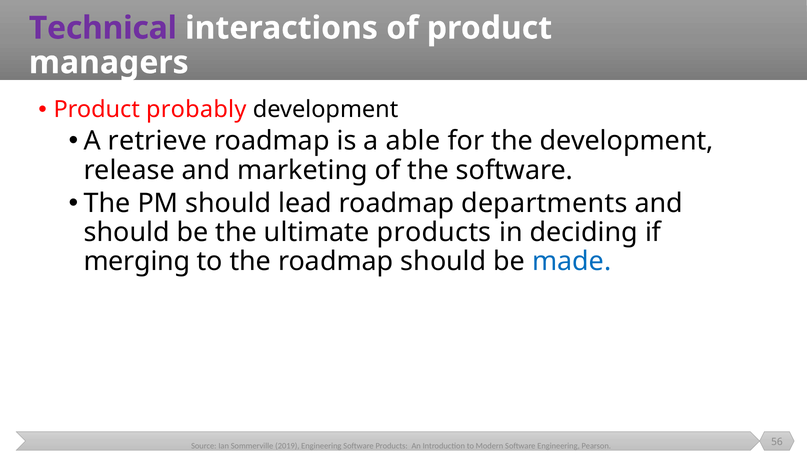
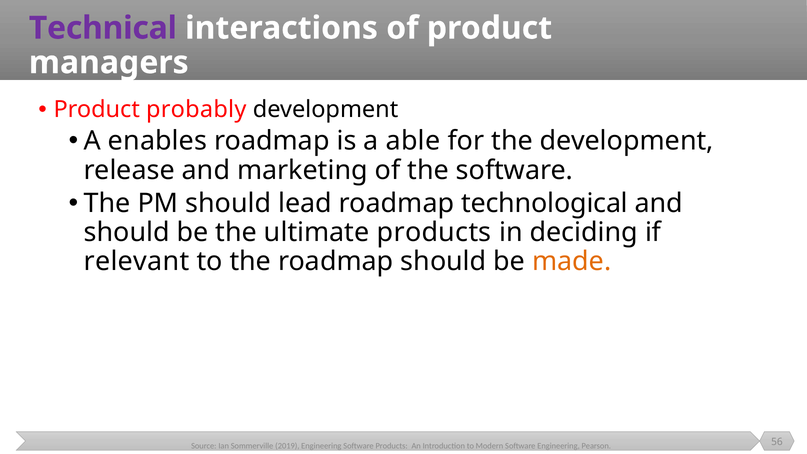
retrieve: retrieve -> enables
departments: departments -> technological
merging: merging -> relevant
made colour: blue -> orange
